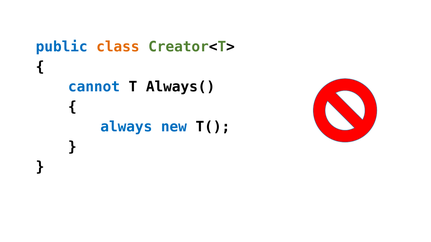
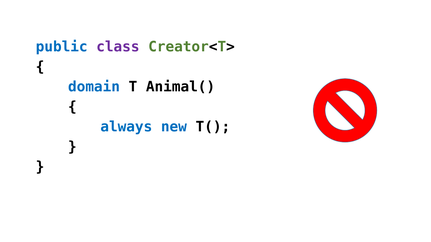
class colour: orange -> purple
cannot: cannot -> domain
Always(: Always( -> Animal(
